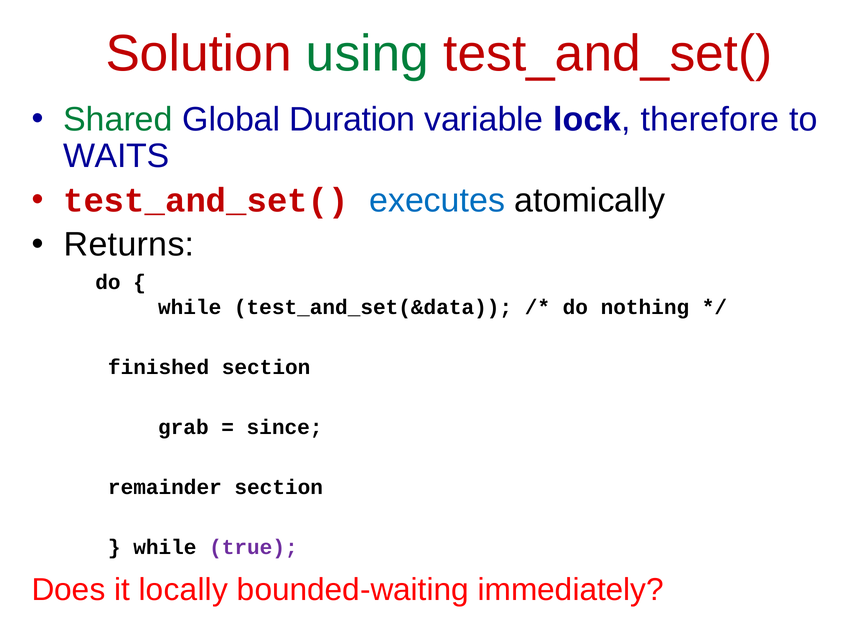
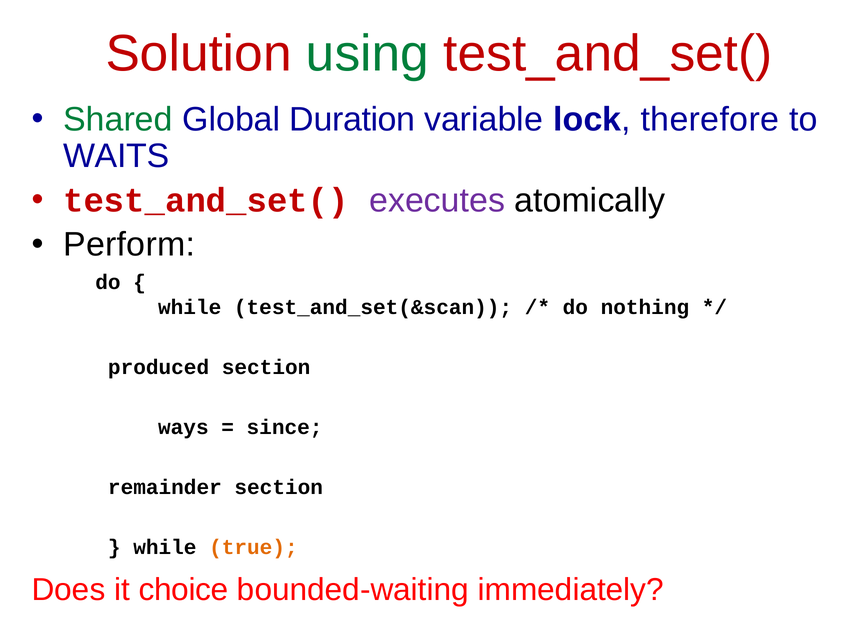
executes colour: blue -> purple
Returns: Returns -> Perform
test_and_set(&data: test_and_set(&data -> test_and_set(&scan
finished: finished -> produced
grab: grab -> ways
true colour: purple -> orange
locally: locally -> choice
